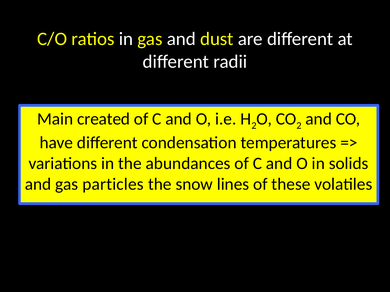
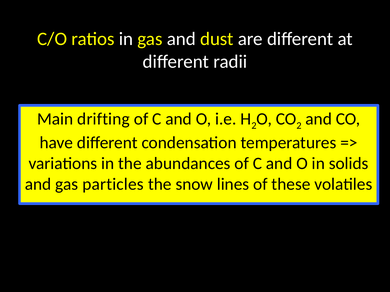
created: created -> drifting
